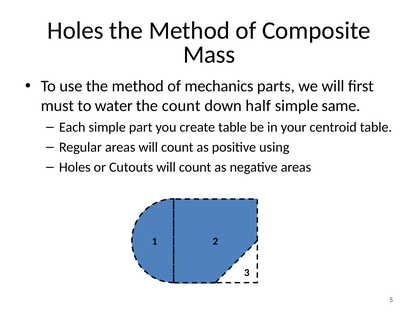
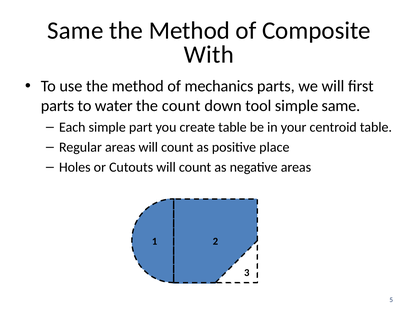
Holes at (75, 30): Holes -> Same
Mass: Mass -> With
must at (57, 106): must -> parts
half: half -> tool
using: using -> place
